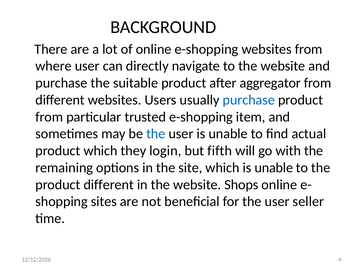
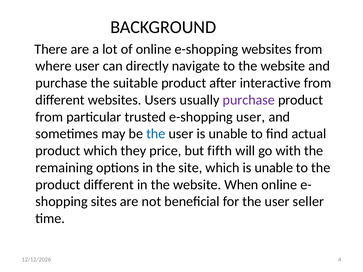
aggregator: aggregator -> interactive
purchase at (249, 100) colour: blue -> purple
e-shopping item: item -> user
login: login -> price
Shops: Shops -> When
